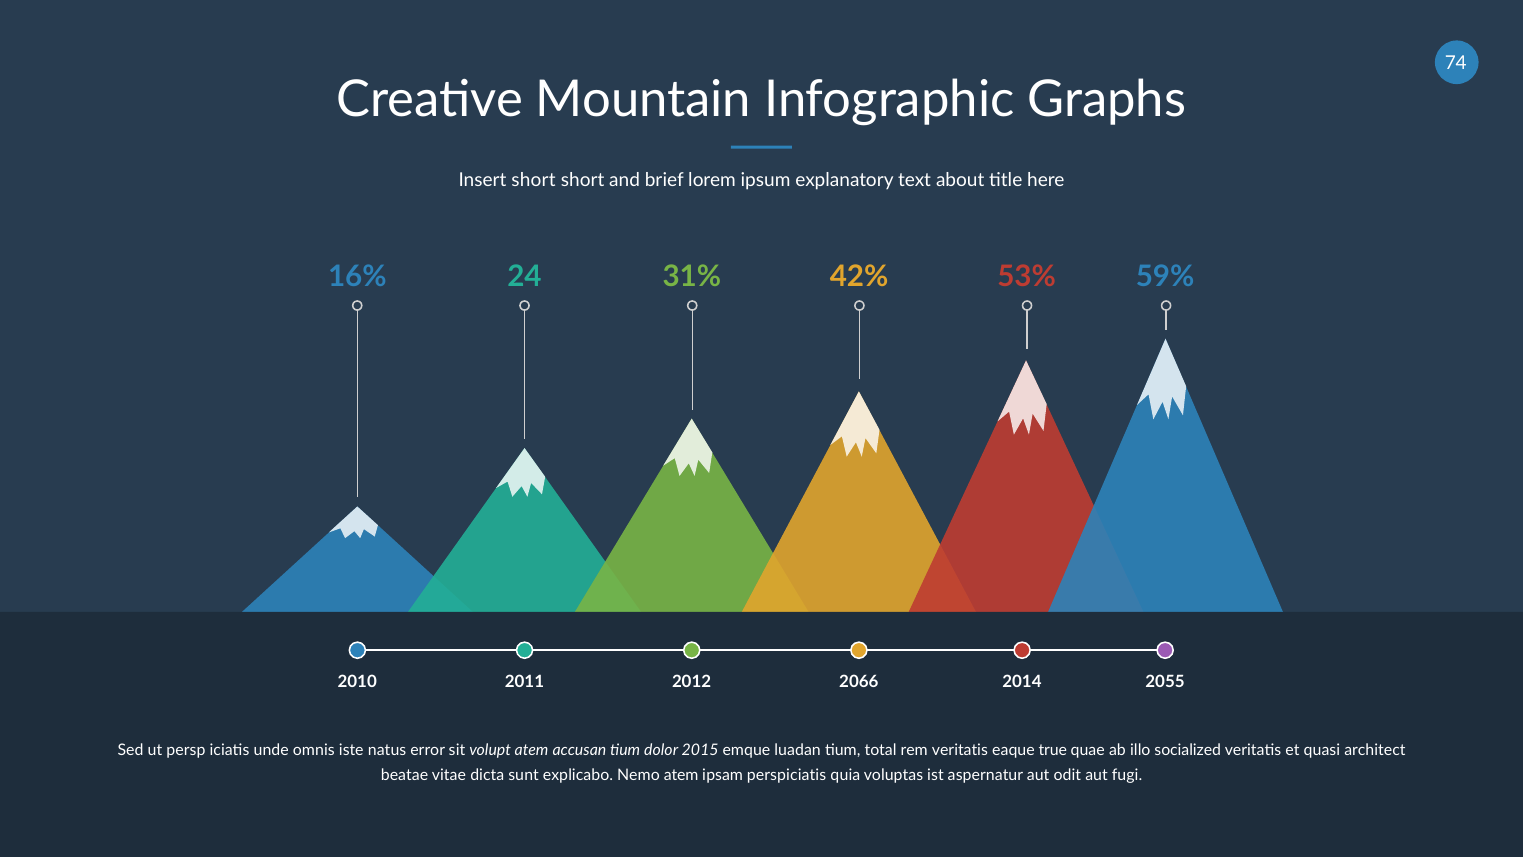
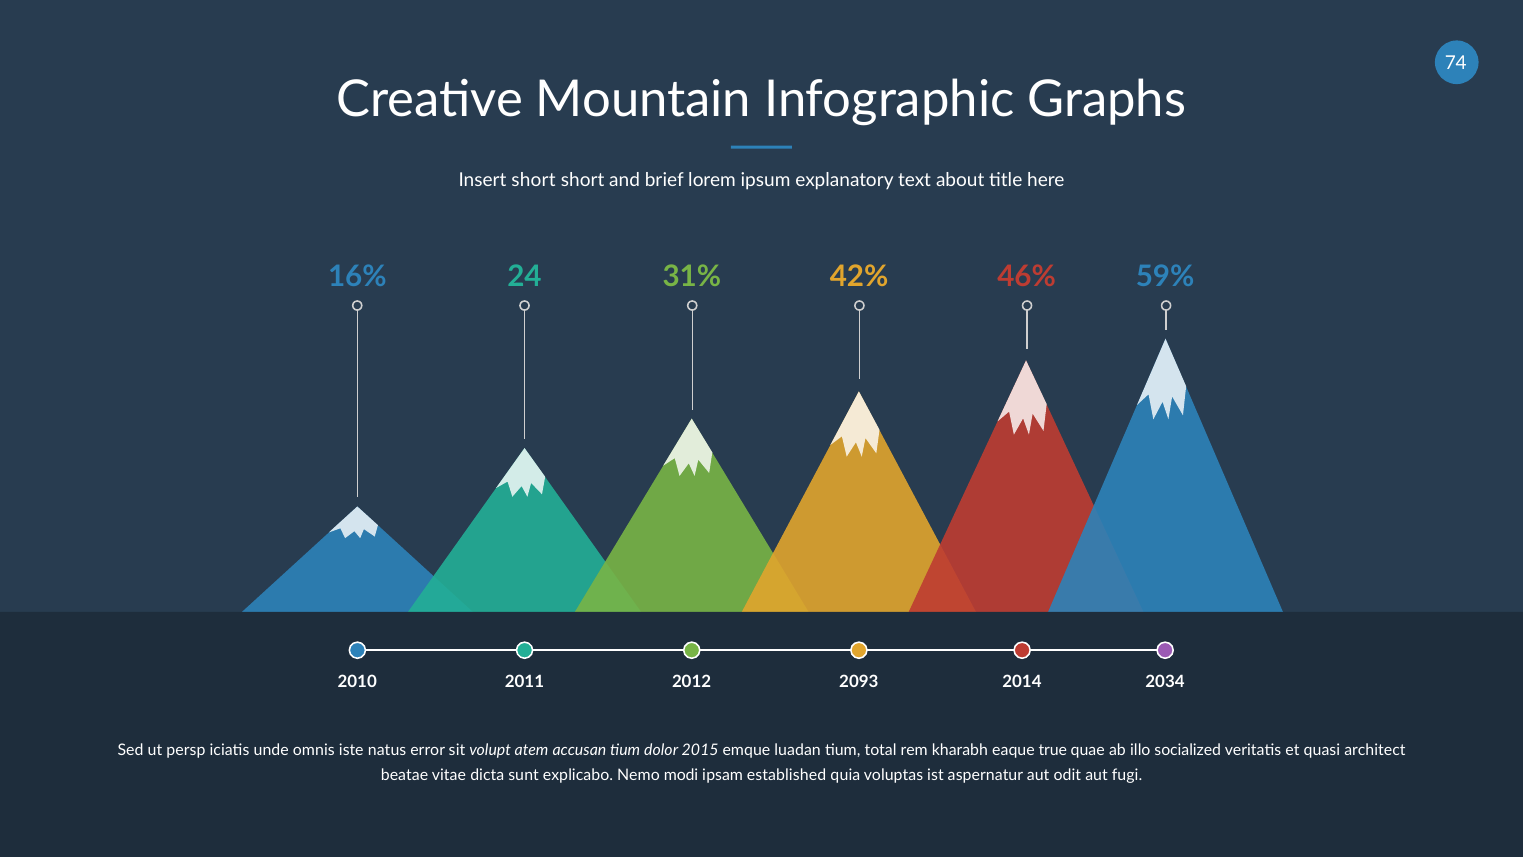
53%: 53% -> 46%
2066: 2066 -> 2093
2055: 2055 -> 2034
rem veritatis: veritatis -> kharabh
Nemo atem: atem -> modi
perspiciatis: perspiciatis -> established
